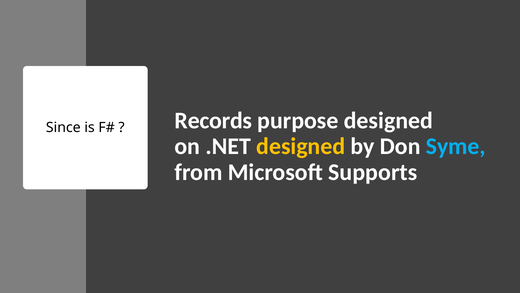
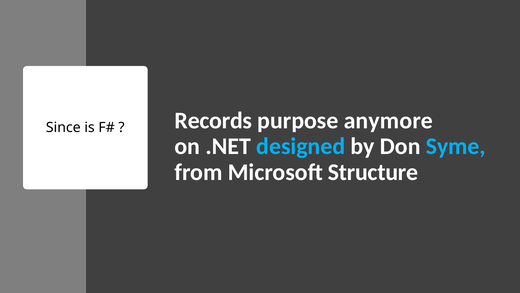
purpose designed: designed -> anymore
designed at (301, 146) colour: yellow -> light blue
Supports: Supports -> Structure
